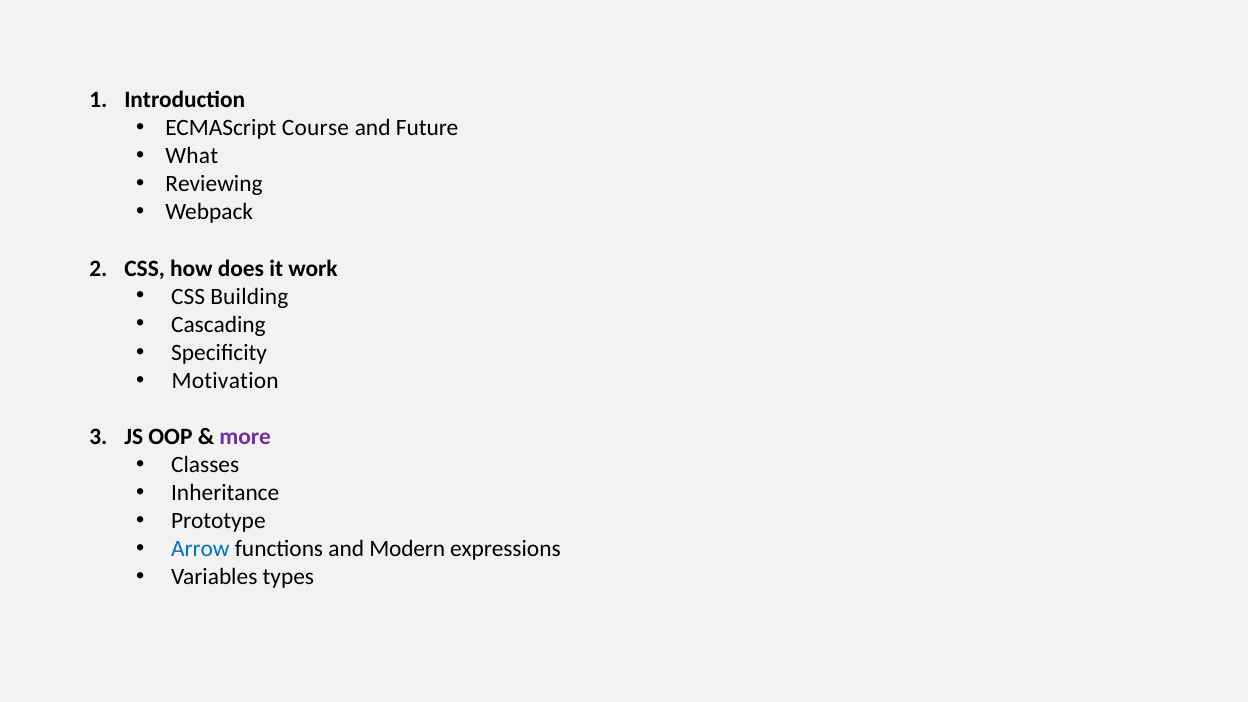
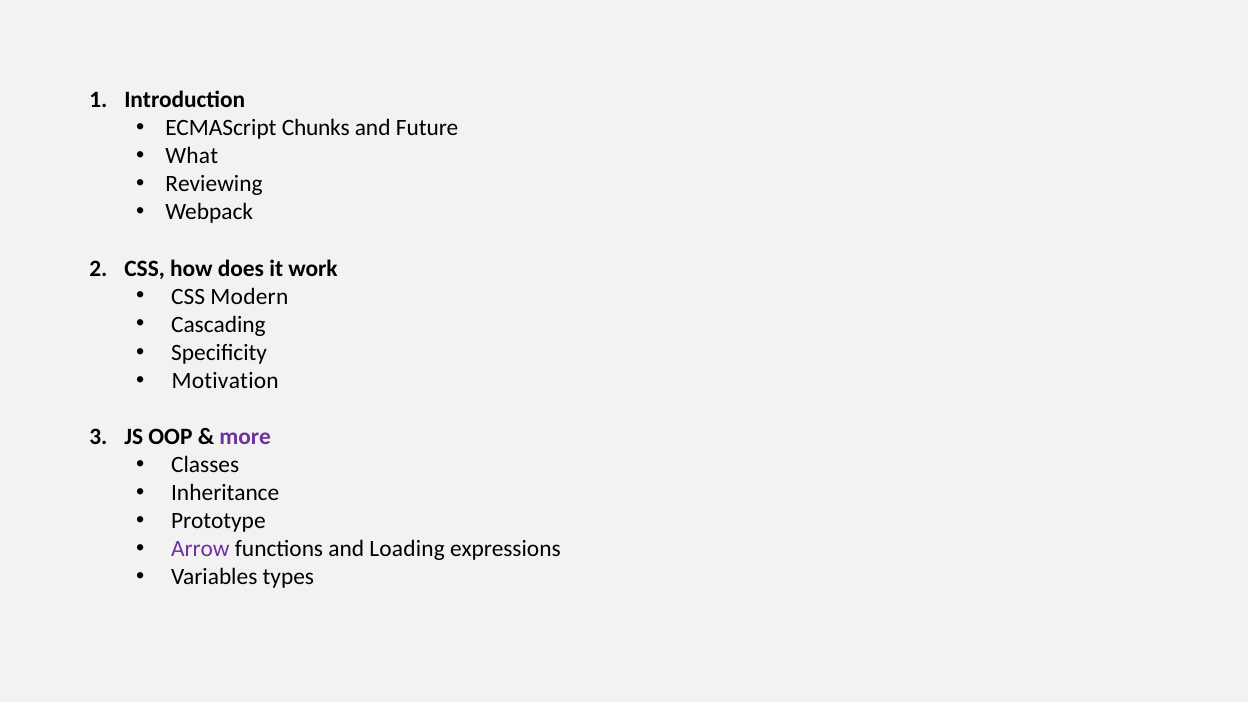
Course: Course -> Chunks
Building: Building -> Modern
Arrow colour: blue -> purple
Modern: Modern -> Loading
